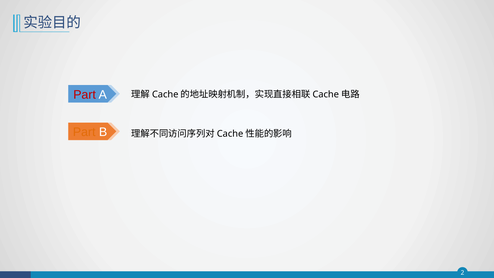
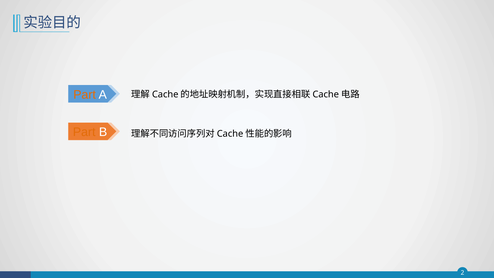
Part at (85, 95) colour: red -> orange
